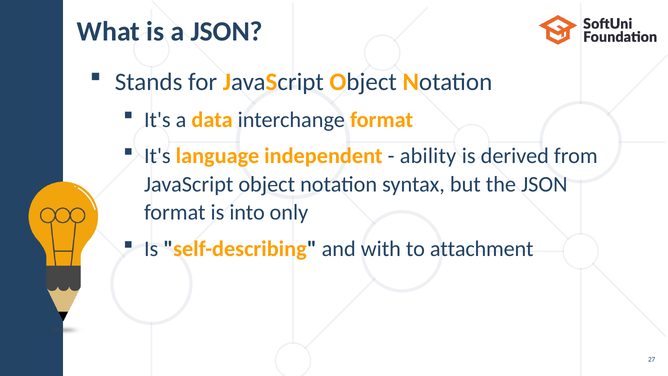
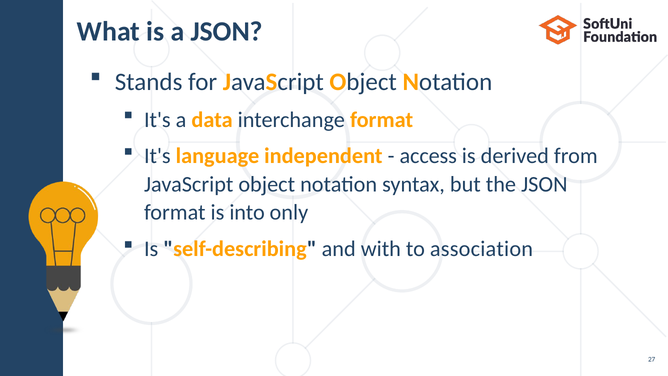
ability: ability -> access
attachment: attachment -> association
